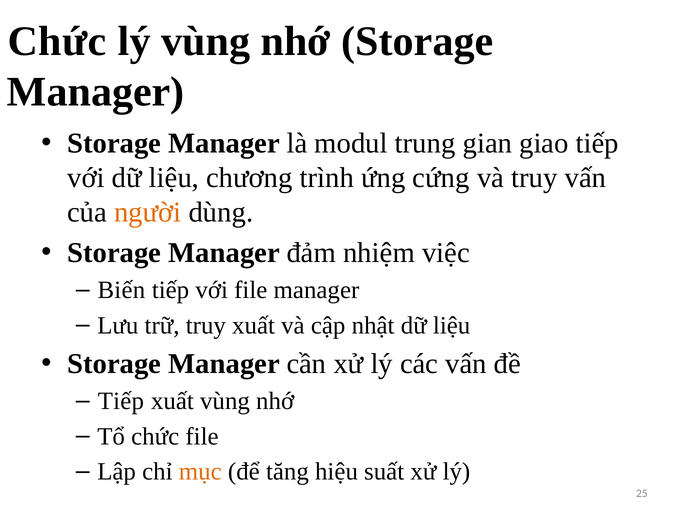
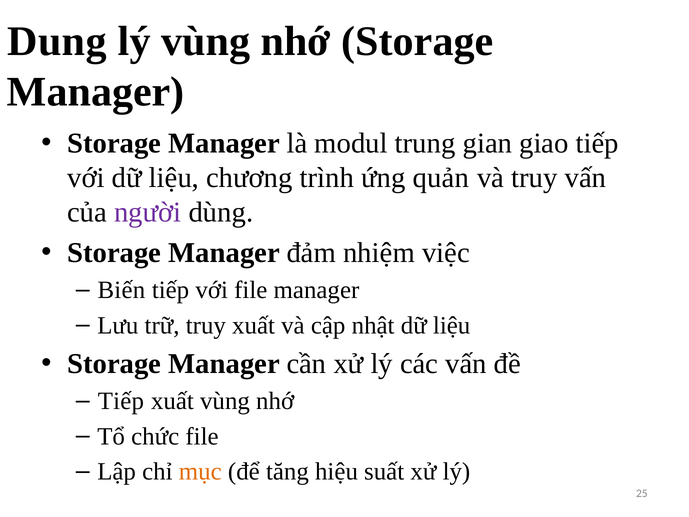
Chức at (57, 41): Chức -> Dung
cứng: cứng -> quản
người colour: orange -> purple
